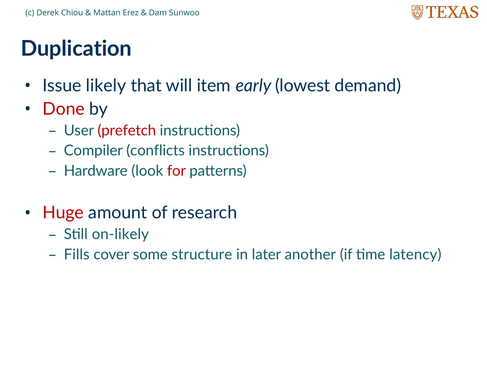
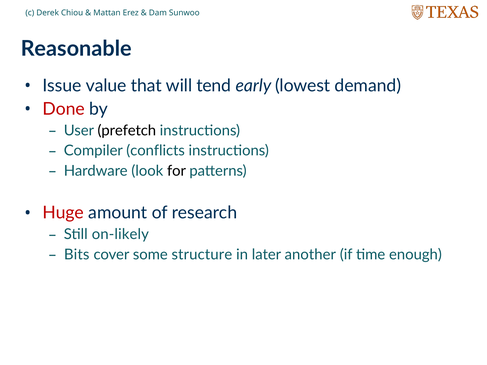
Duplication: Duplication -> Reasonable
likely: likely -> value
item: item -> tend
prefetch colour: red -> black
for colour: red -> black
Fills: Fills -> Bits
latency: latency -> enough
